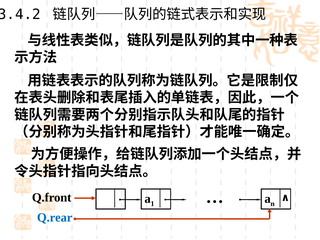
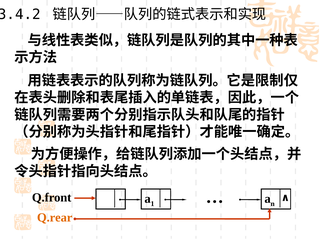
Q.rear colour: blue -> orange
